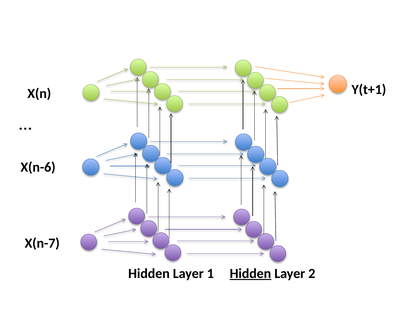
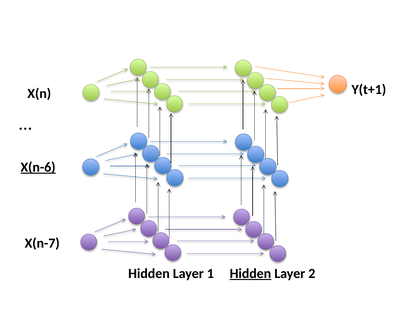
X(n-6 underline: none -> present
